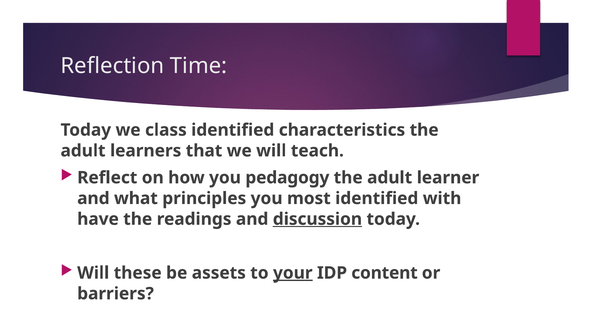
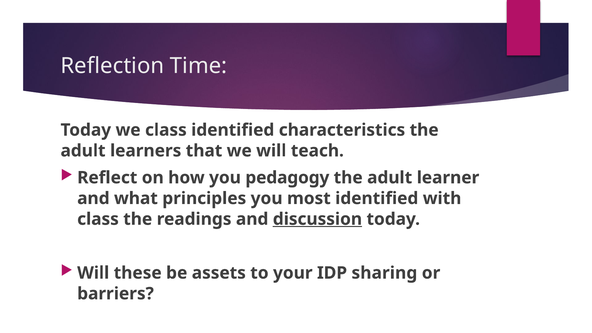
have at (98, 219): have -> class
your underline: present -> none
content: content -> sharing
